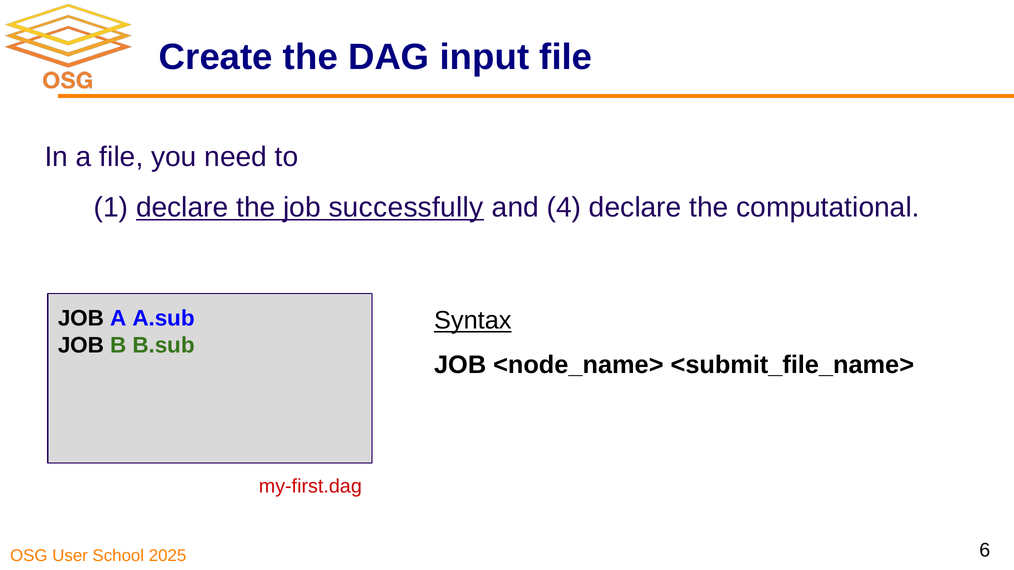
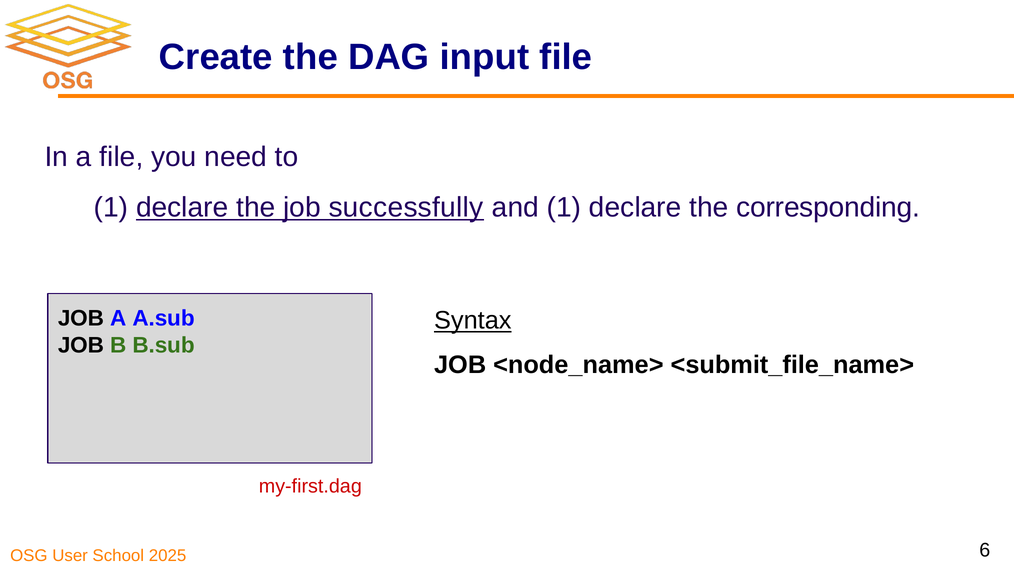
and 4: 4 -> 1
computational: computational -> corresponding
